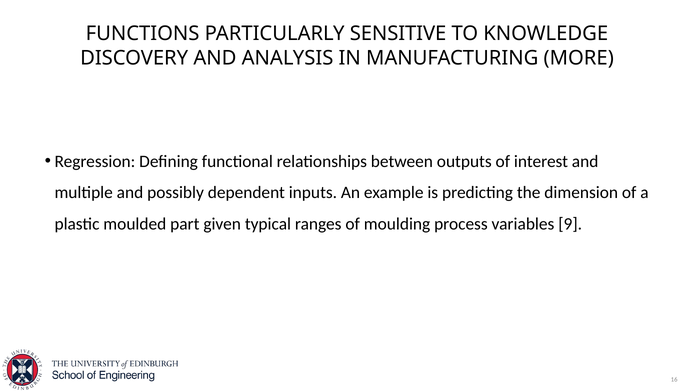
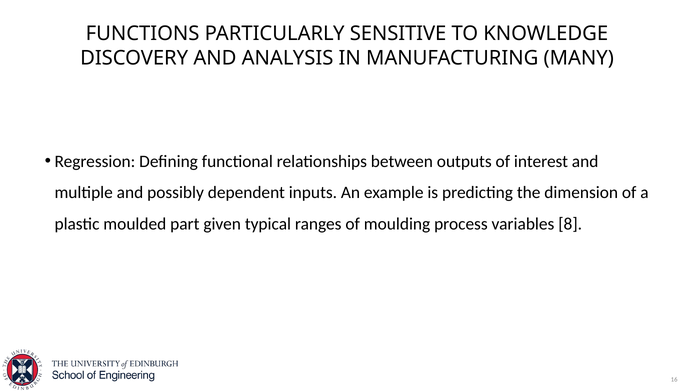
MORE: MORE -> MANY
9: 9 -> 8
